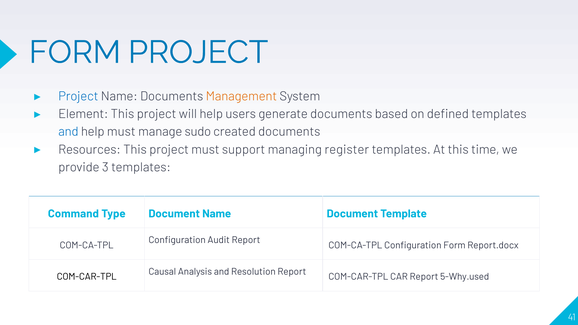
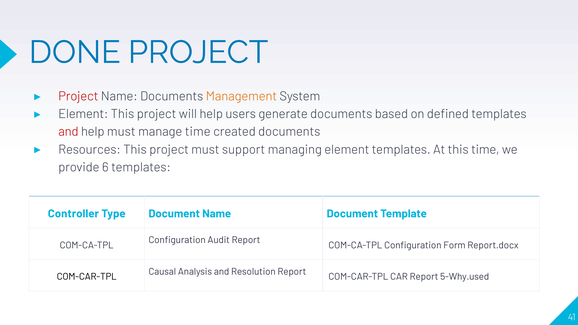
FORM at (75, 52): FORM -> DONE
Project at (78, 96) colour: blue -> red
and at (68, 132) colour: blue -> red
manage sudo: sudo -> time
managing register: register -> element
3: 3 -> 6
Command: Command -> Controller
